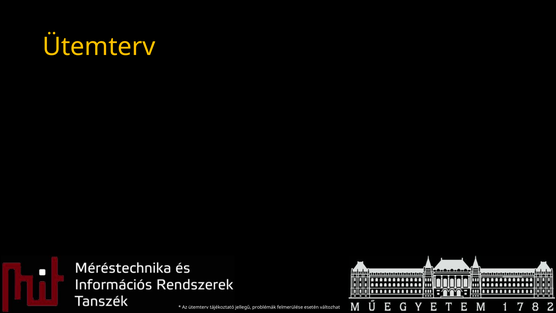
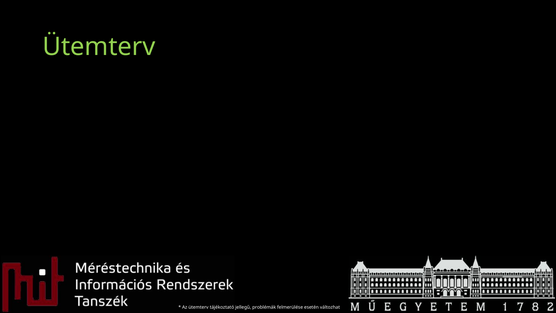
Ütemterv at (99, 47) colour: yellow -> light green
